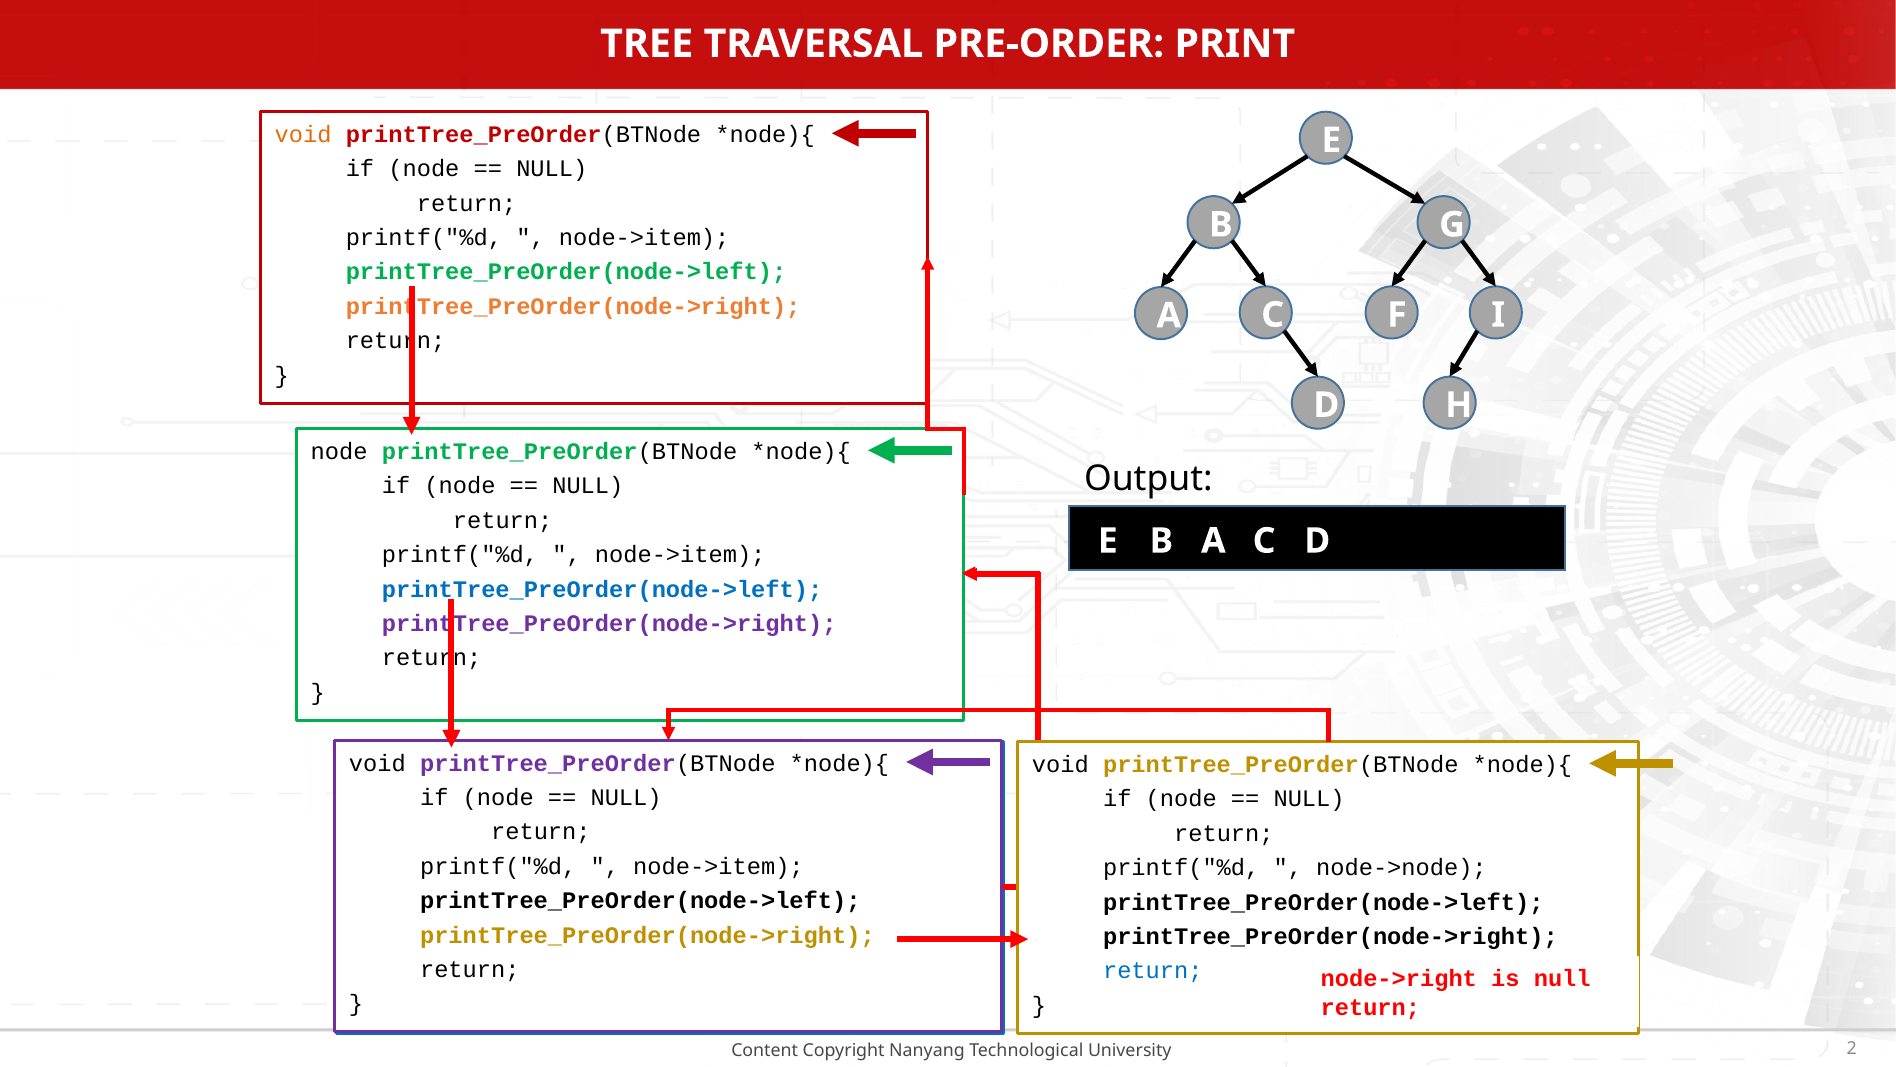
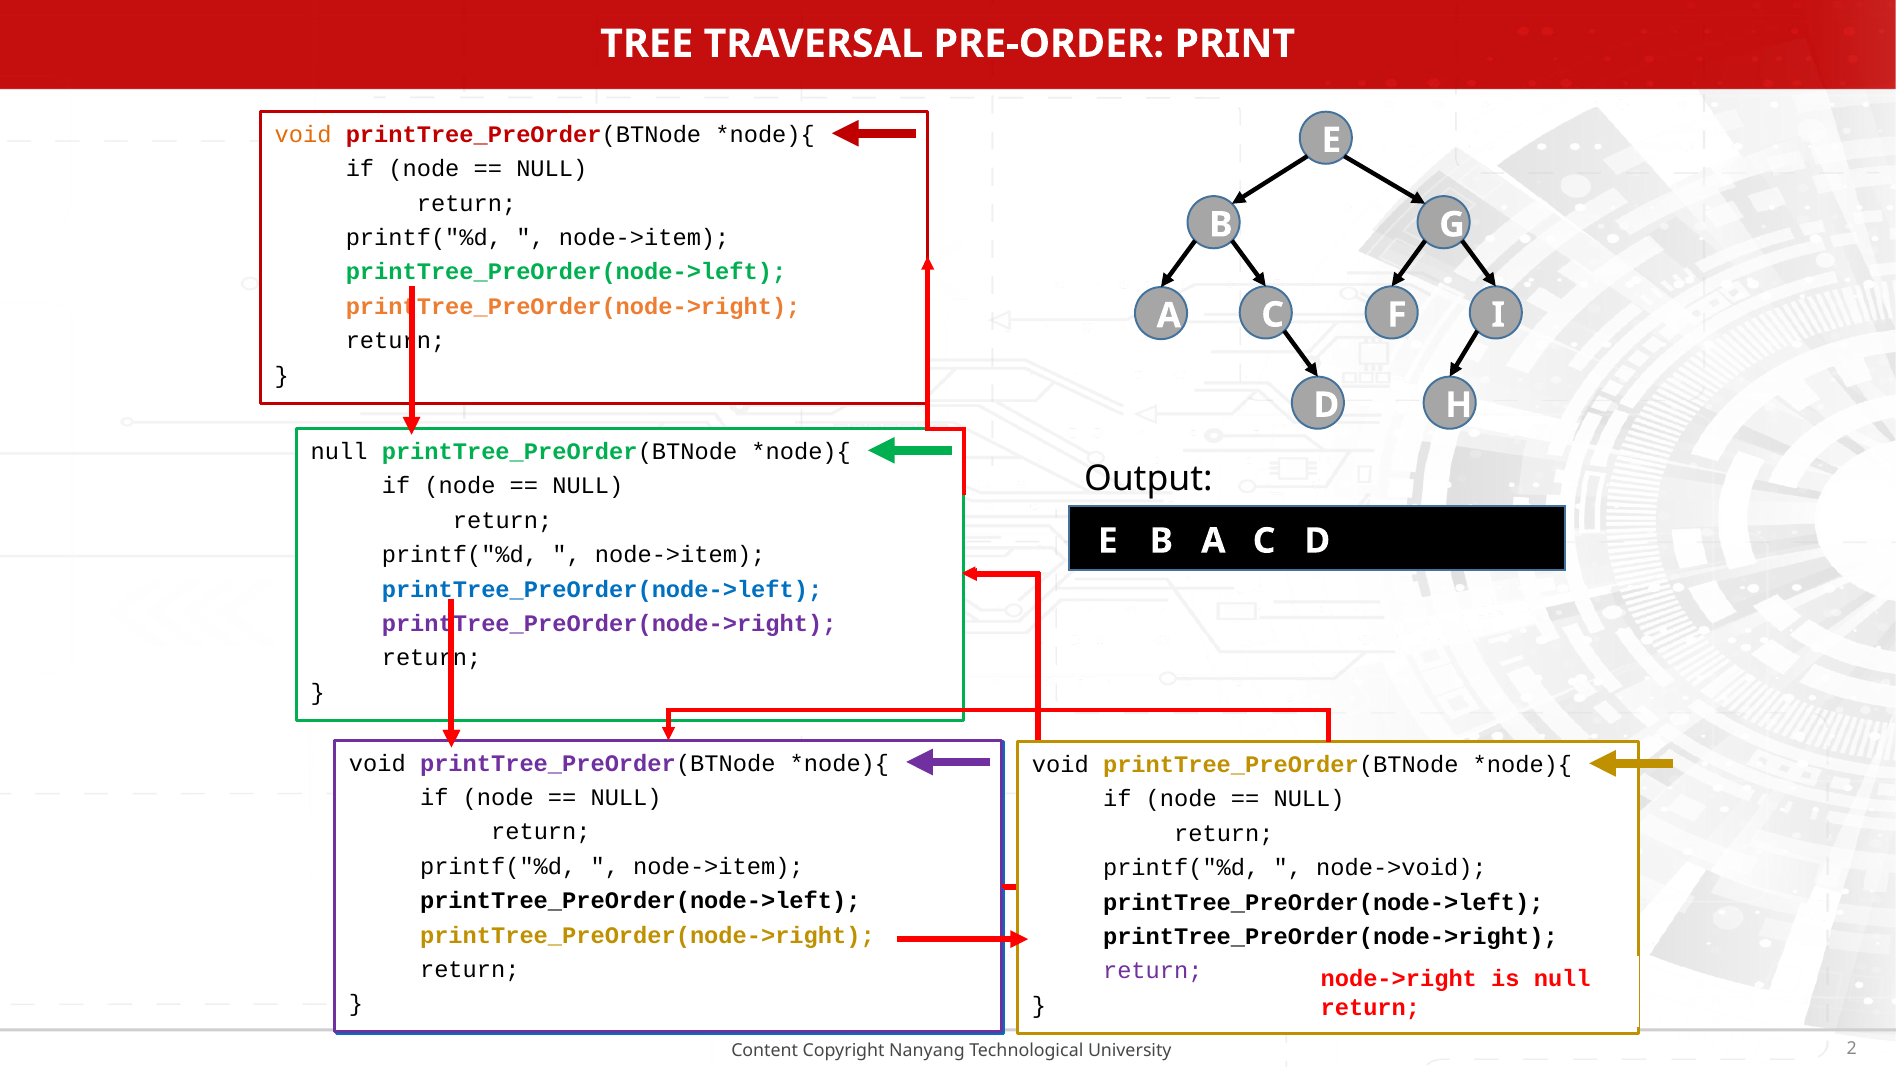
node at (339, 451): node -> null
node->node: node->node -> node->void
return at (1153, 971) colour: blue -> purple
